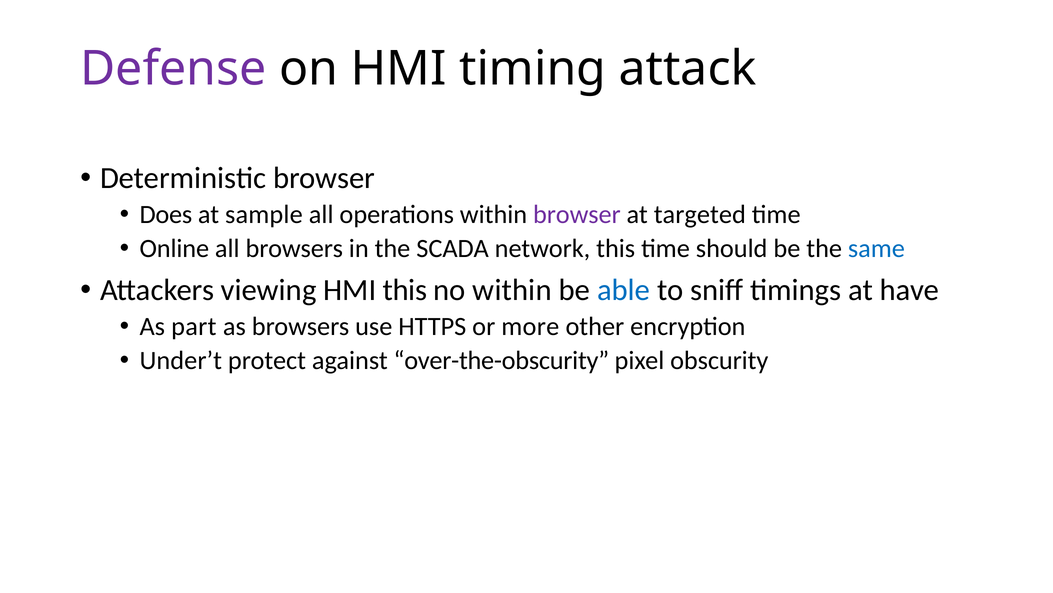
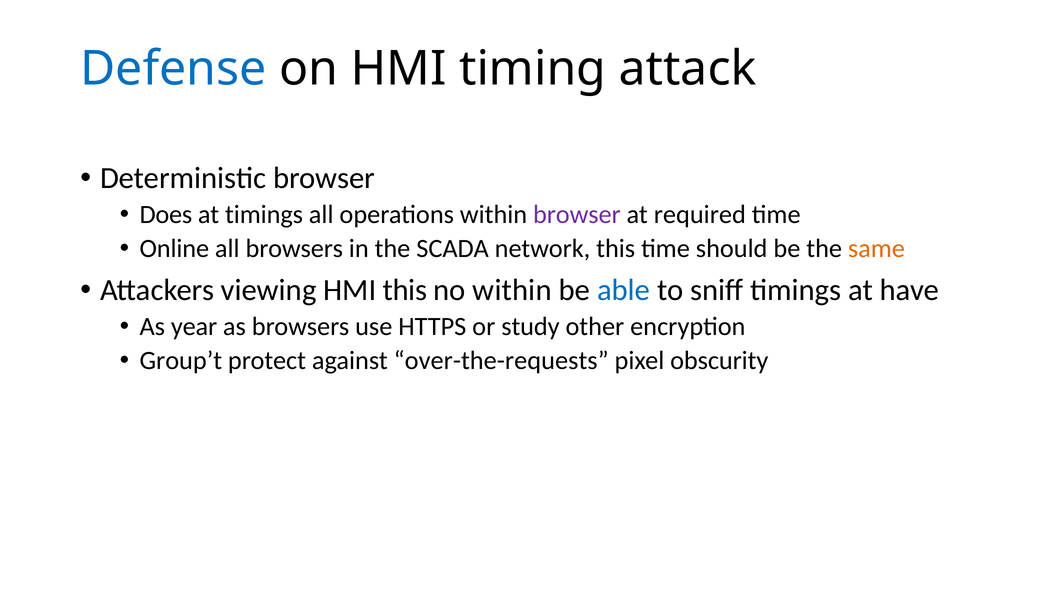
Defense colour: purple -> blue
at sample: sample -> timings
targeted: targeted -> required
same colour: blue -> orange
part: part -> year
more: more -> study
Under’t: Under’t -> Group’t
over-the-obscurity: over-the-obscurity -> over-the-requests
